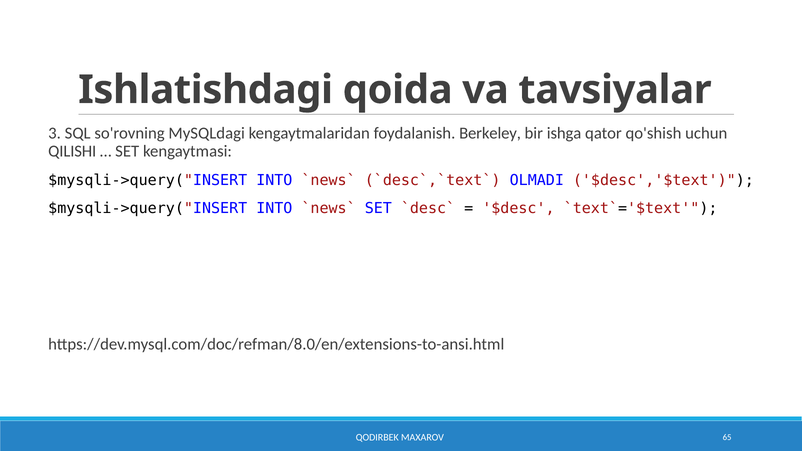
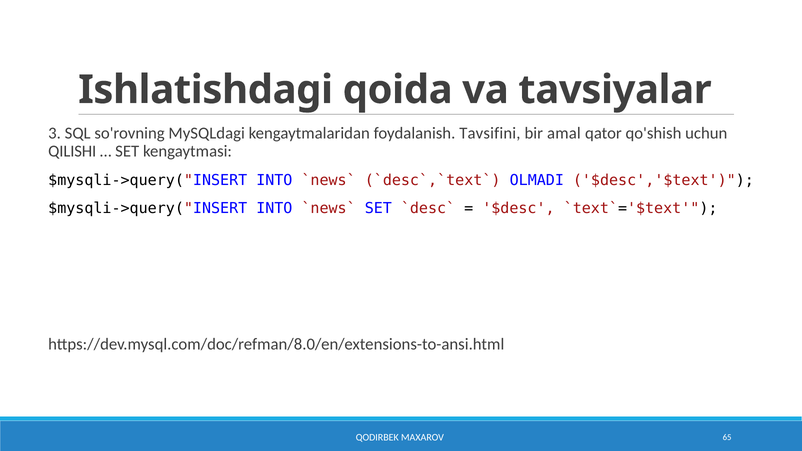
Berkeley: Berkeley -> Tavsifini
ishga: ishga -> amal
